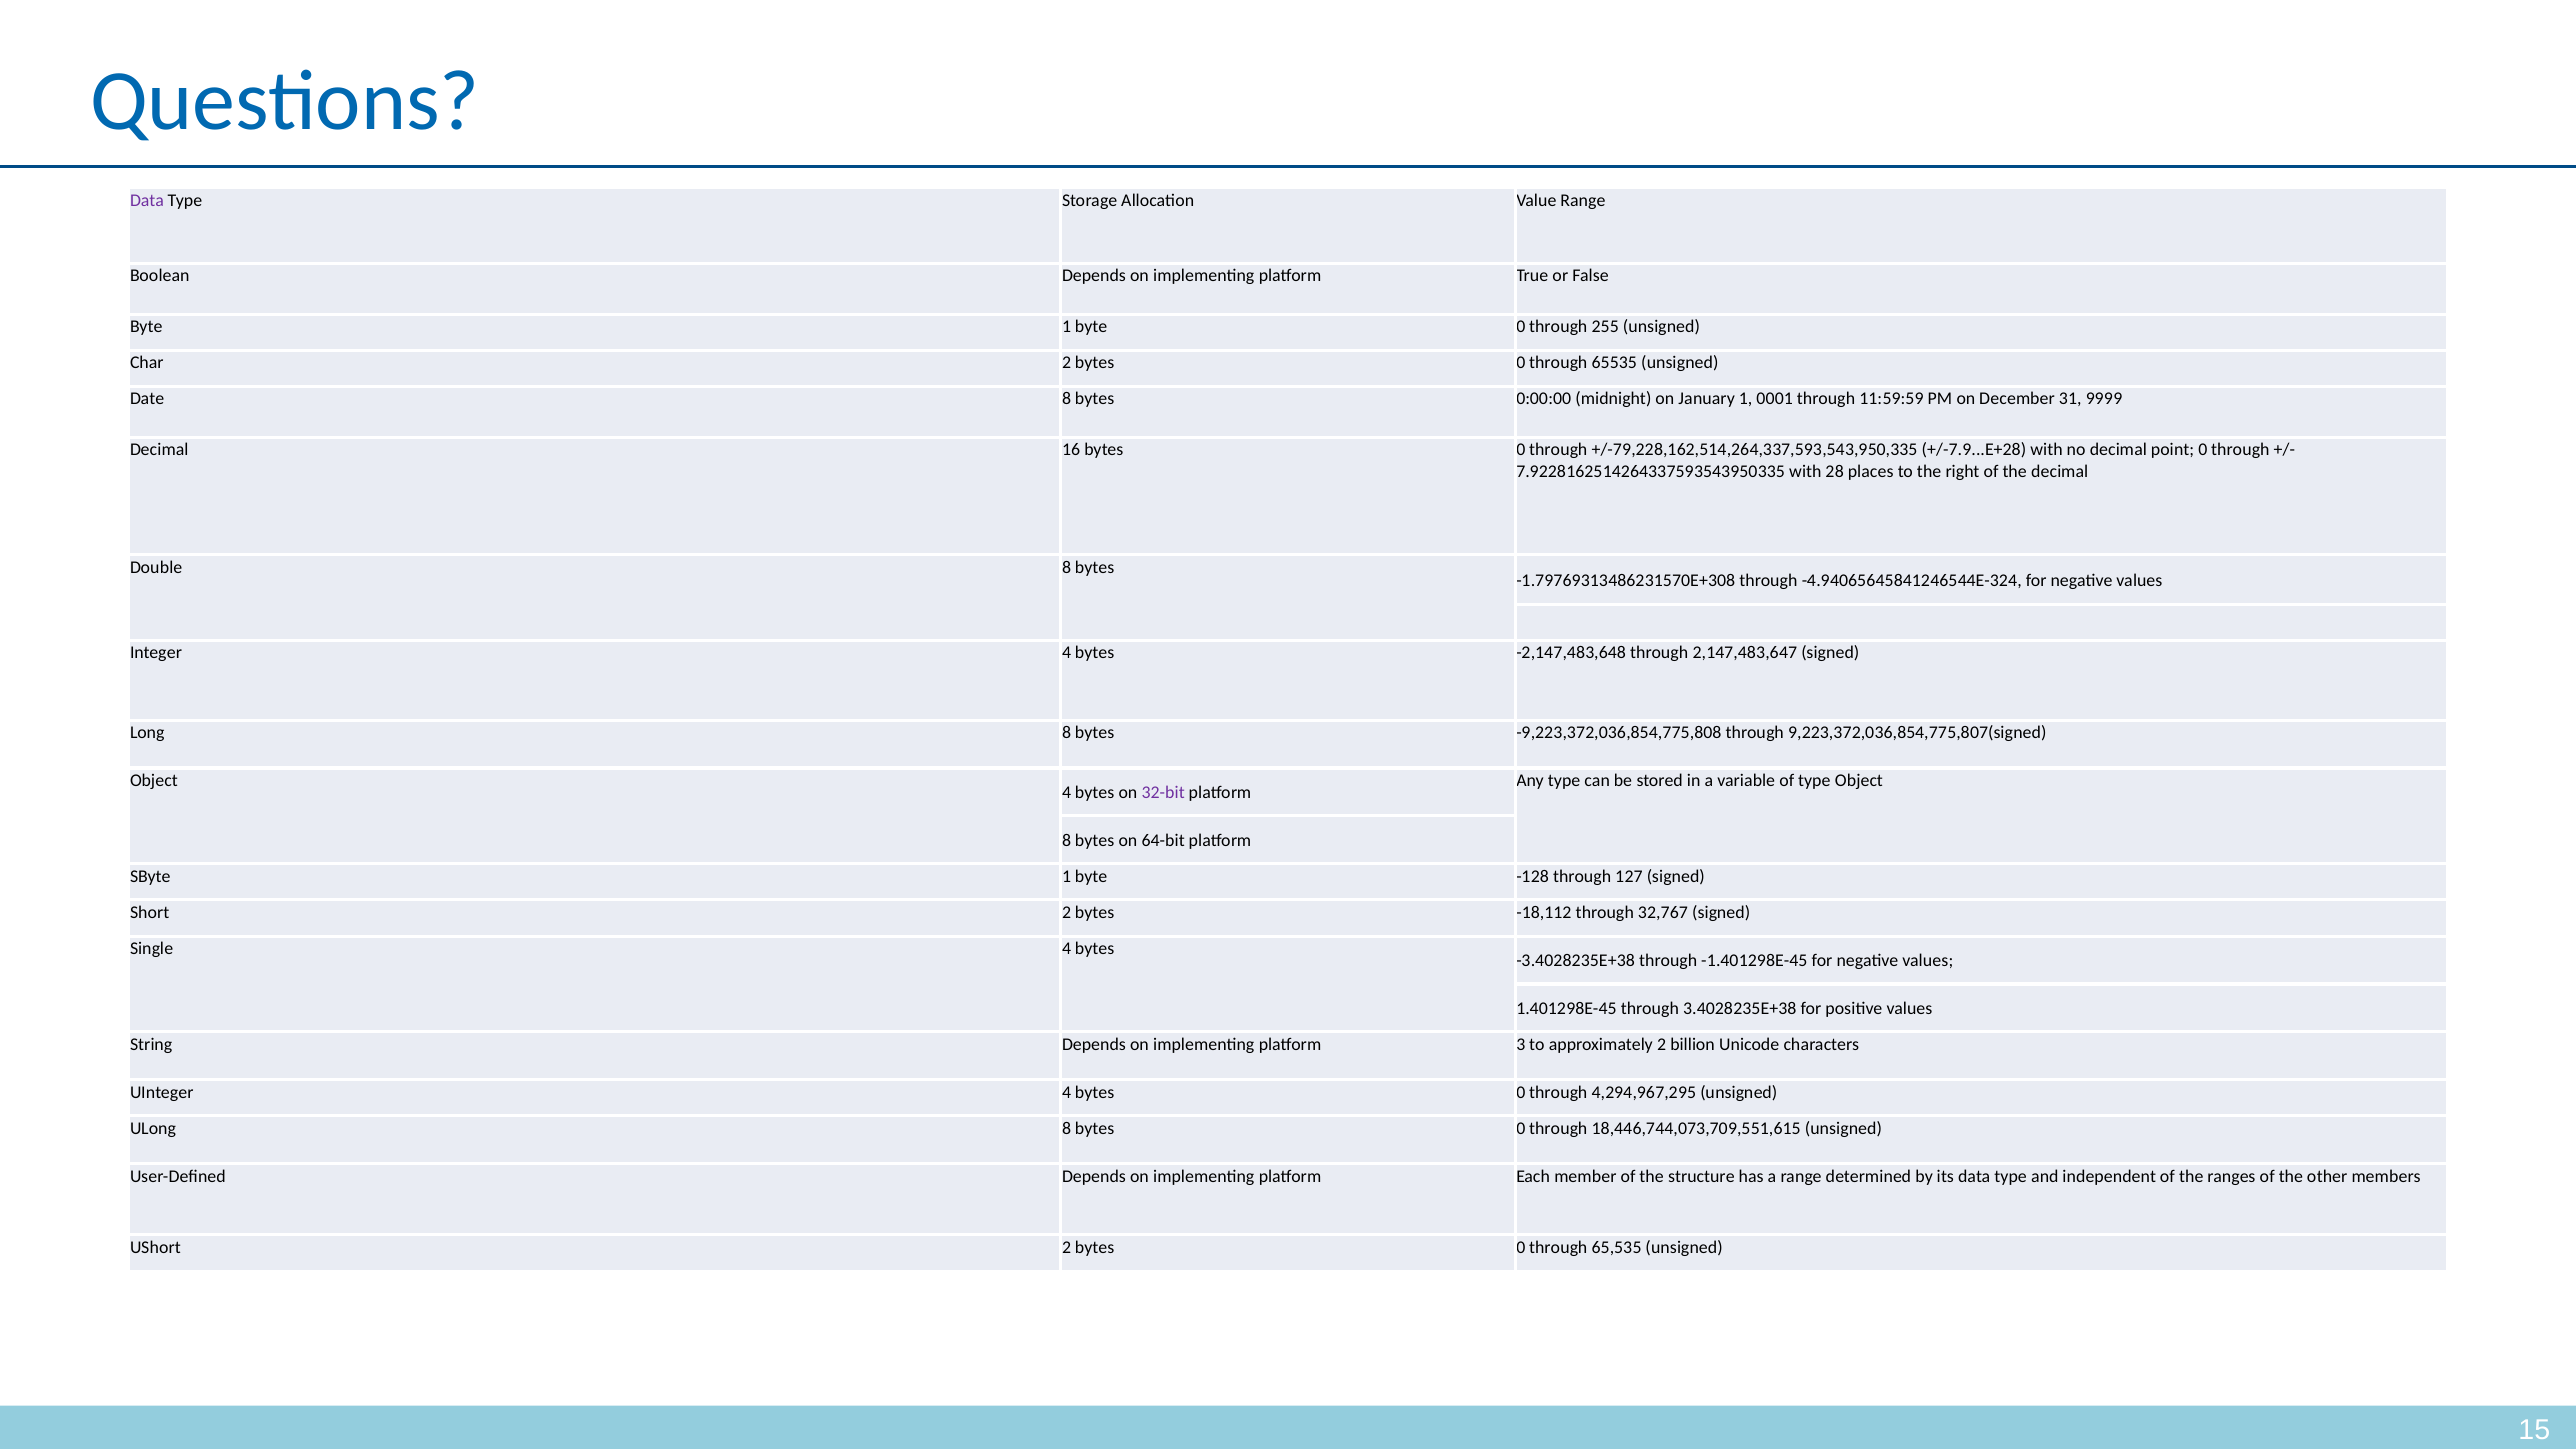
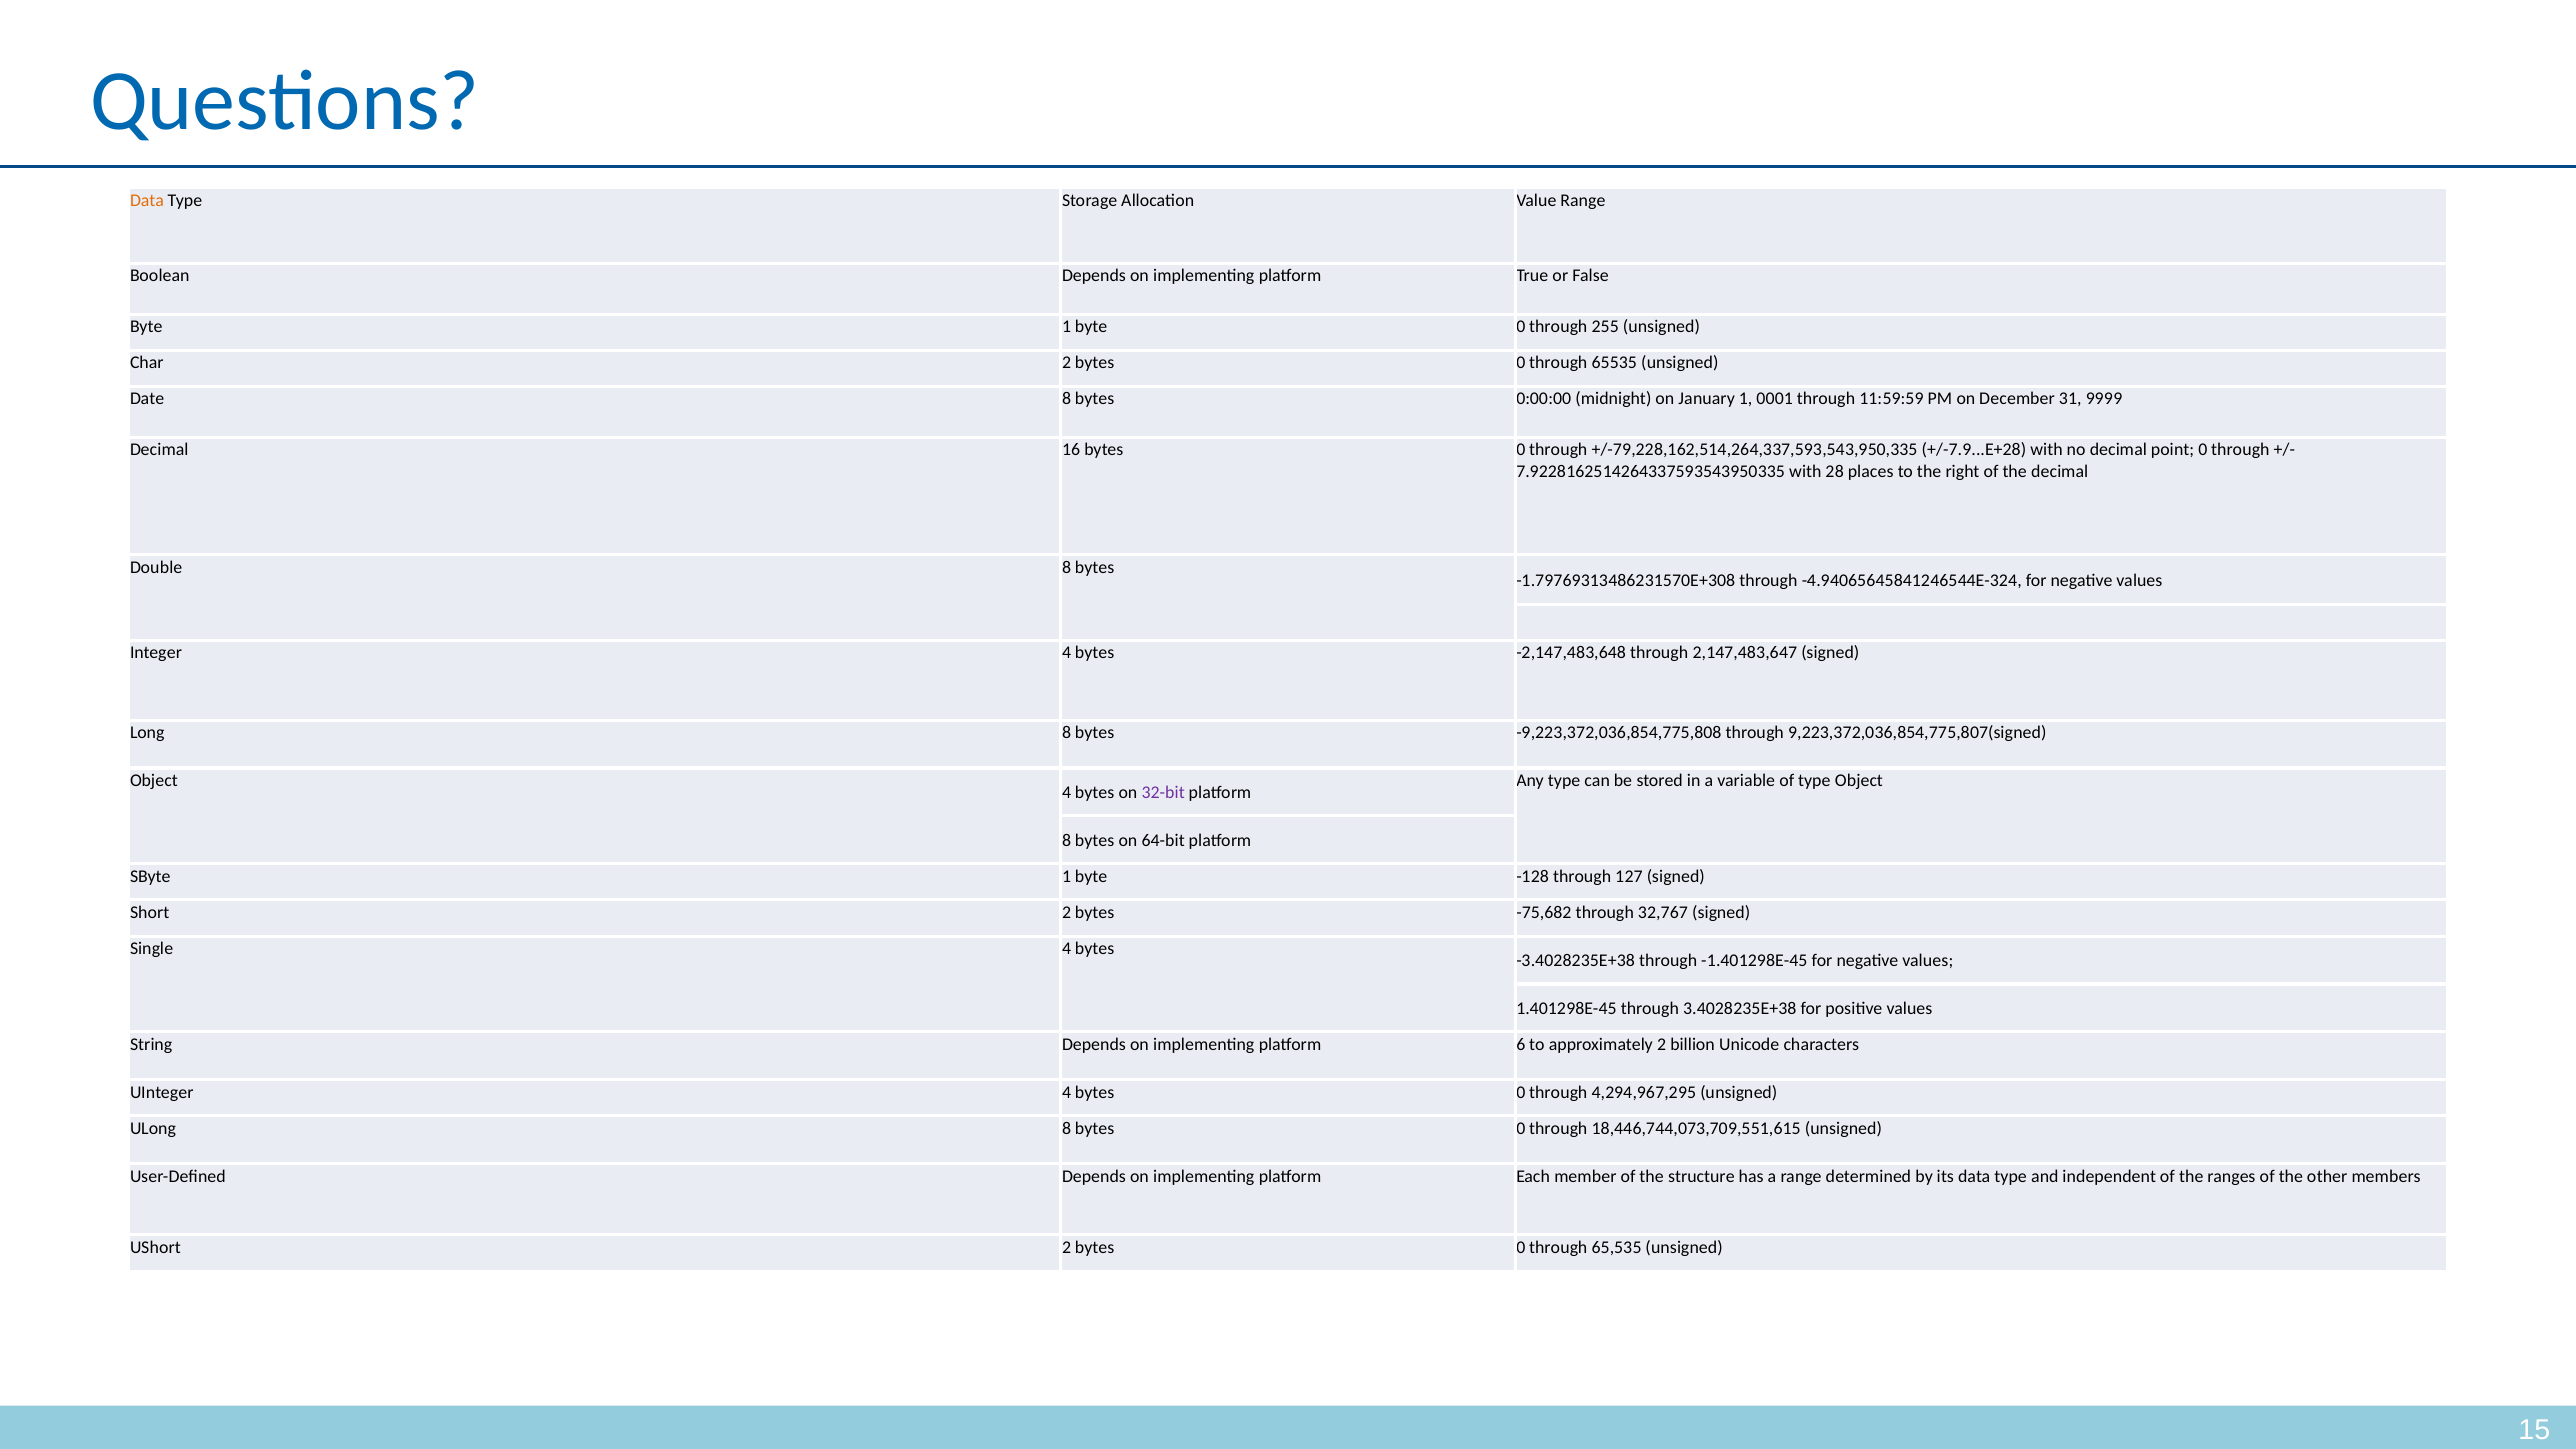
Data at (147, 200) colour: purple -> orange
-18,112: -18,112 -> -75,682
3: 3 -> 6
